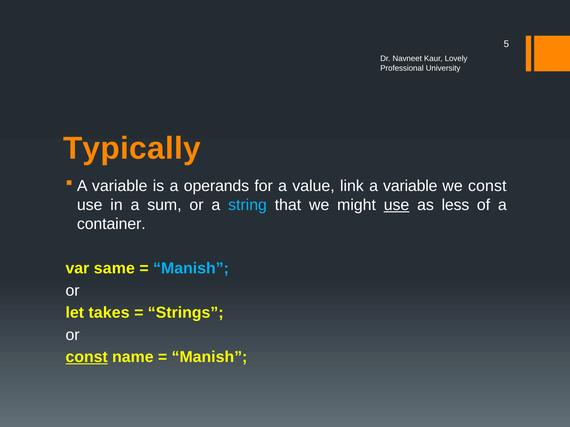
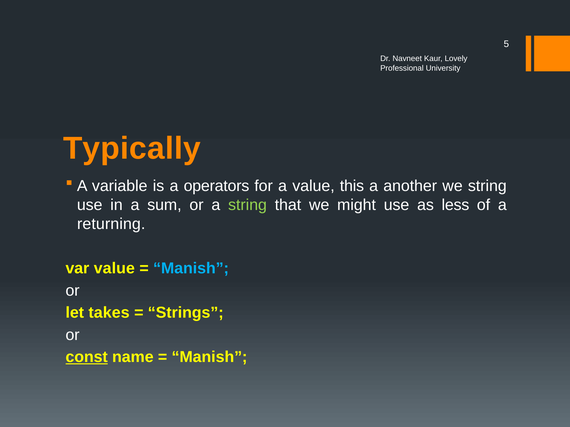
operands: operands -> operators
link: link -> this
variable at (410, 186): variable -> another
we const: const -> string
string at (247, 205) colour: light blue -> light green
use at (397, 205) underline: present -> none
container: container -> returning
var same: same -> value
